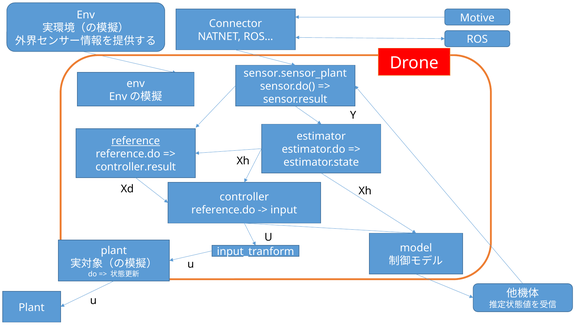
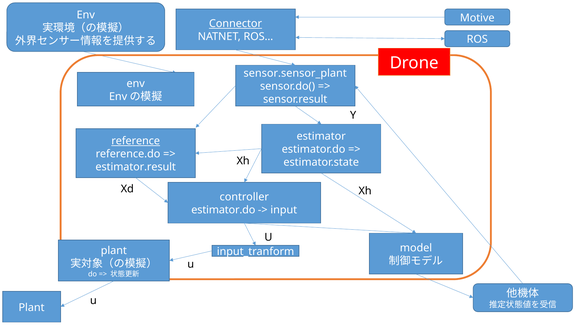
Connector underline: none -> present
controller.result: controller.result -> estimator.result
reference.do at (223, 210): reference.do -> estimator.do
